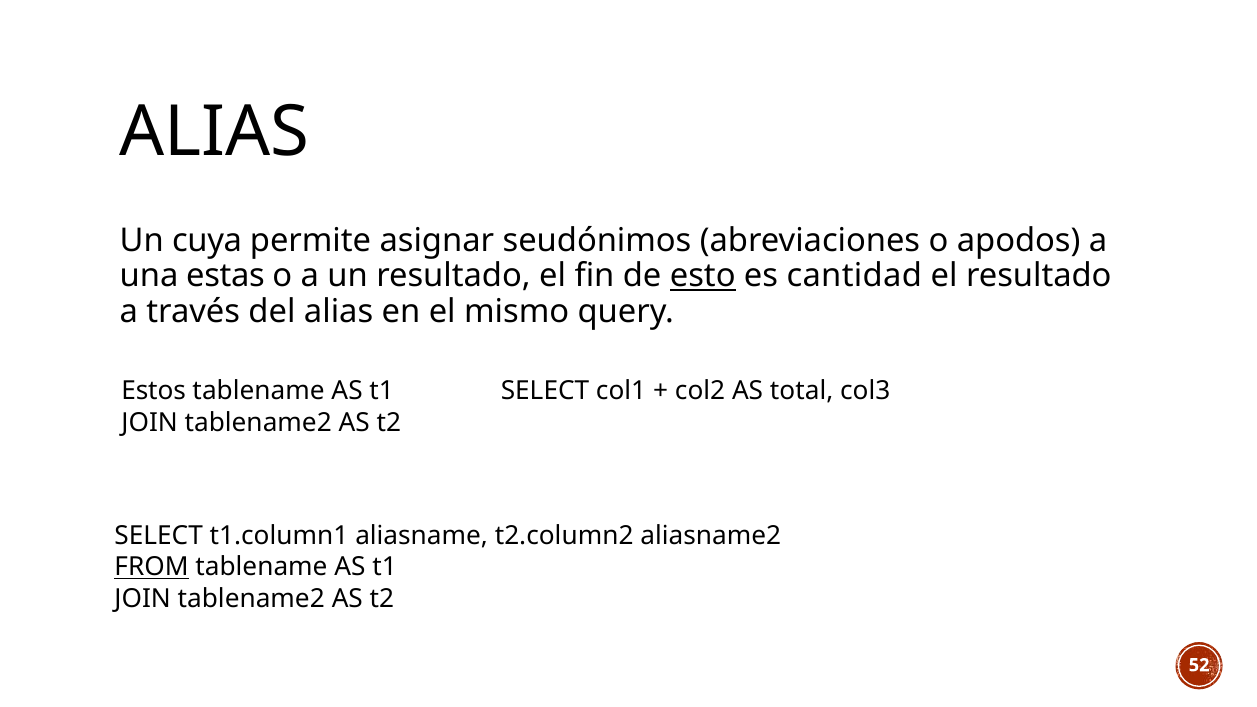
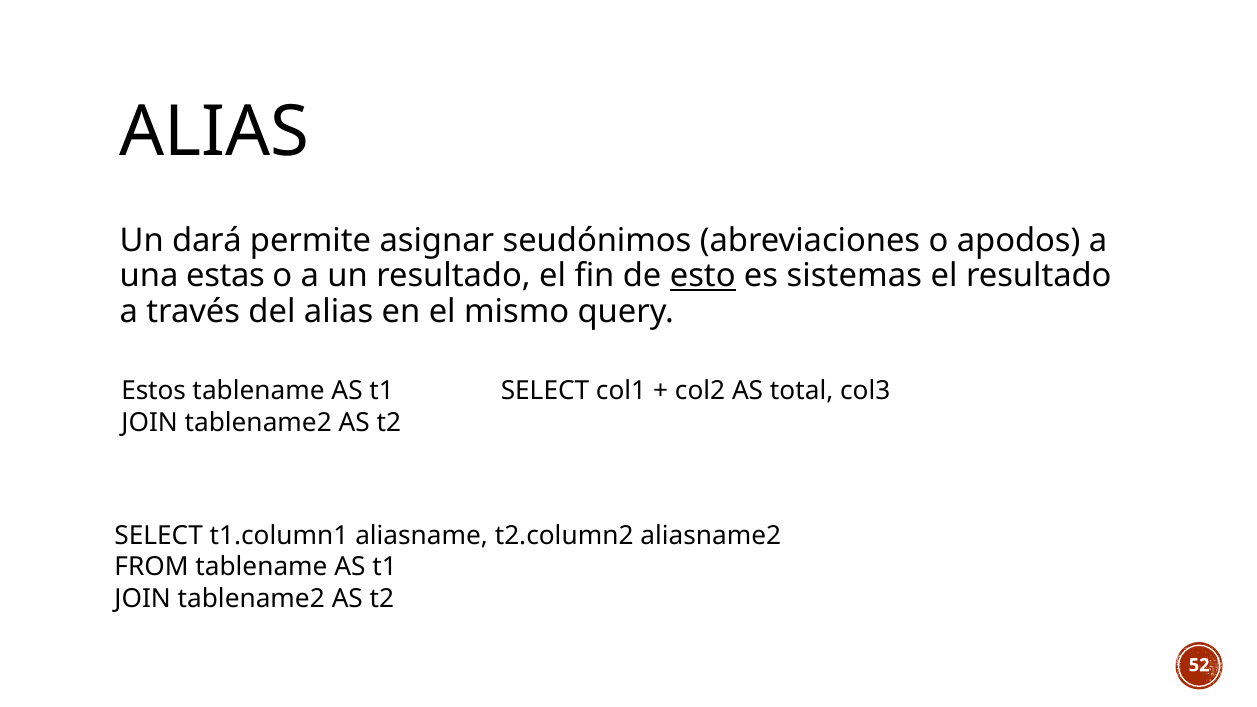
cuya: cuya -> dará
cantidad: cantidad -> sistemas
FROM underline: present -> none
